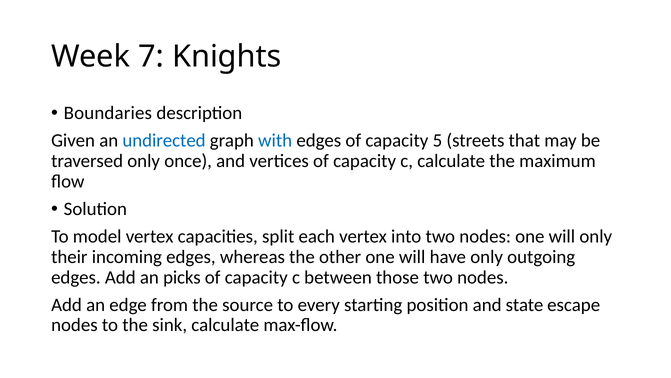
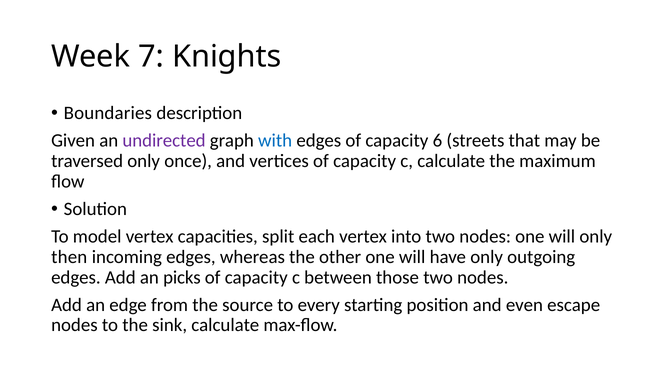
undirected colour: blue -> purple
5: 5 -> 6
their: their -> then
state: state -> even
